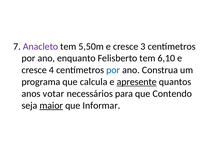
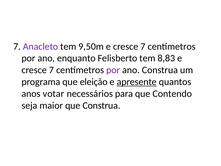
5,50m: 5,50m -> 9,50m
3 at (143, 46): 3 -> 7
6,10: 6,10 -> 8,83
4 at (51, 70): 4 -> 7
por at (113, 70) colour: blue -> purple
calcula: calcula -> eleição
maior underline: present -> none
que Informar: Informar -> Construa
